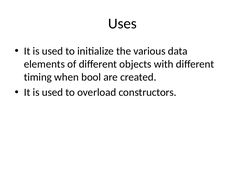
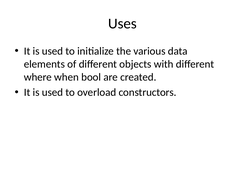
timing: timing -> where
